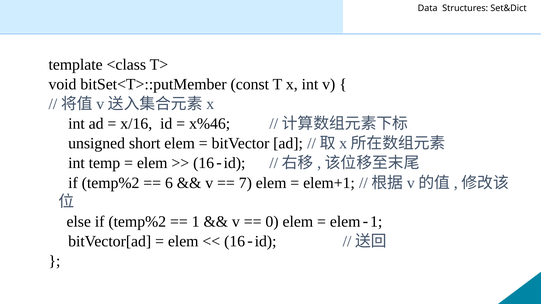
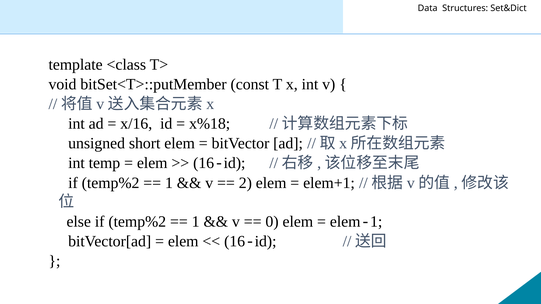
x%46: x%46 -> x%18
6 at (169, 183): 6 -> 1
7: 7 -> 2
